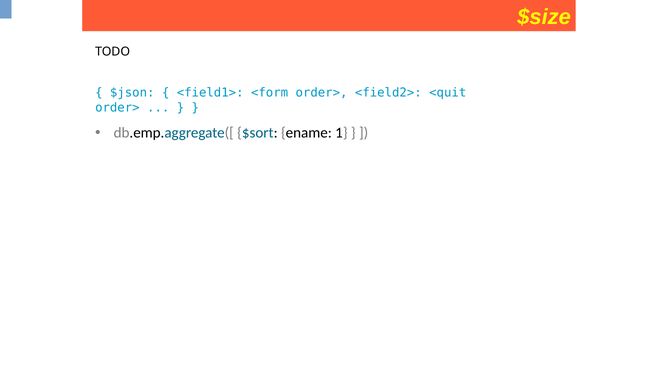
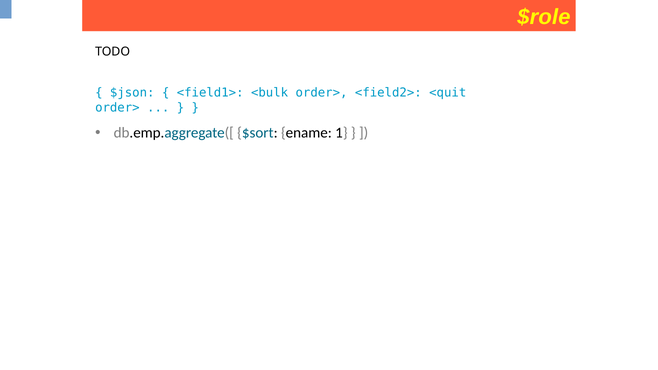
$size: $size -> $role
<form: <form -> <bulk
